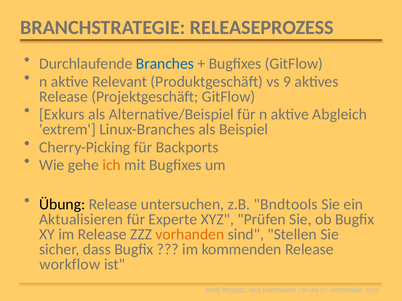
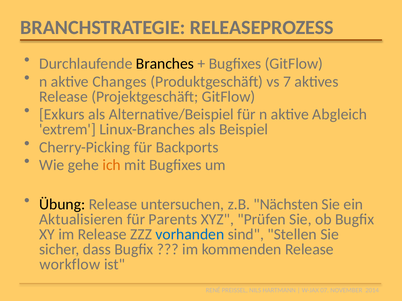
Branches colour: blue -> black
Relevant: Relevant -> Changes
9: 9 -> 7
Bndtools: Bndtools -> Nächsten
Experte: Experte -> Parents
vorhanden colour: orange -> blue
